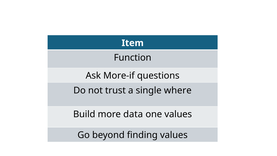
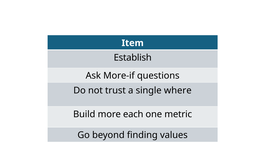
Function: Function -> Establish
data: data -> each
one values: values -> metric
